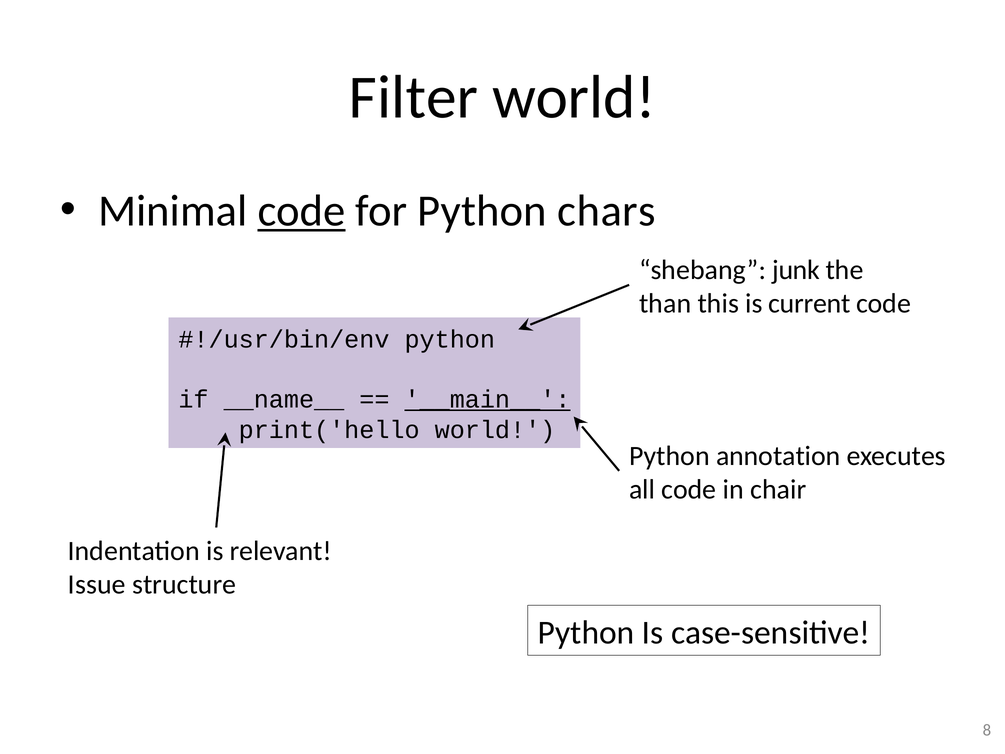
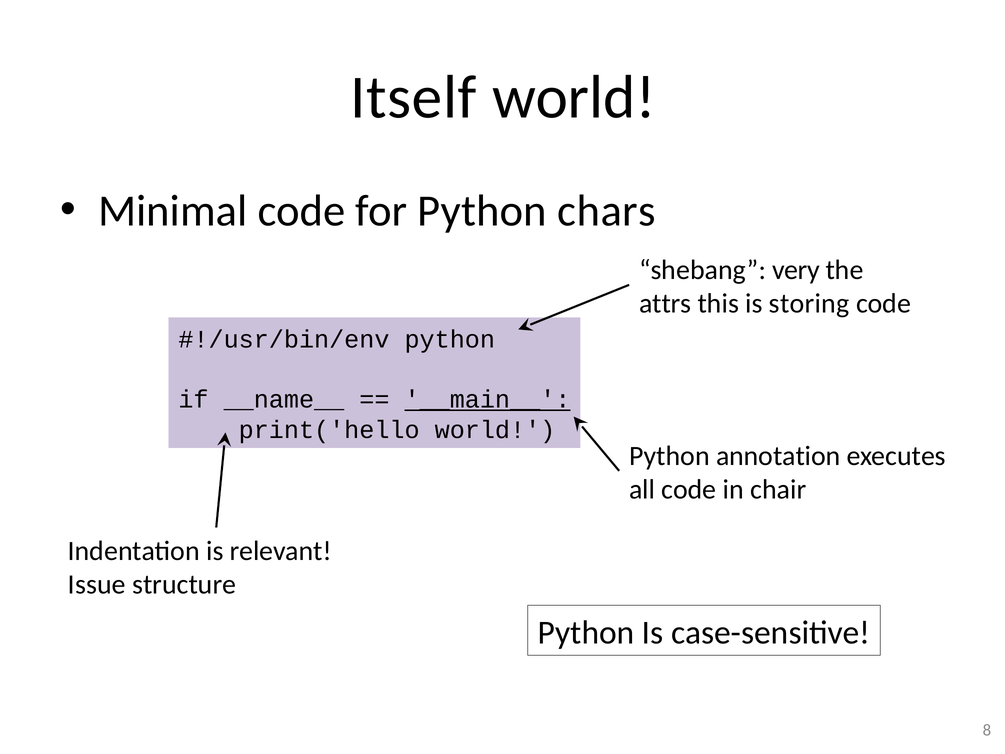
Filter: Filter -> Itself
code at (301, 211) underline: present -> none
junk: junk -> very
than: than -> attrs
current: current -> storing
